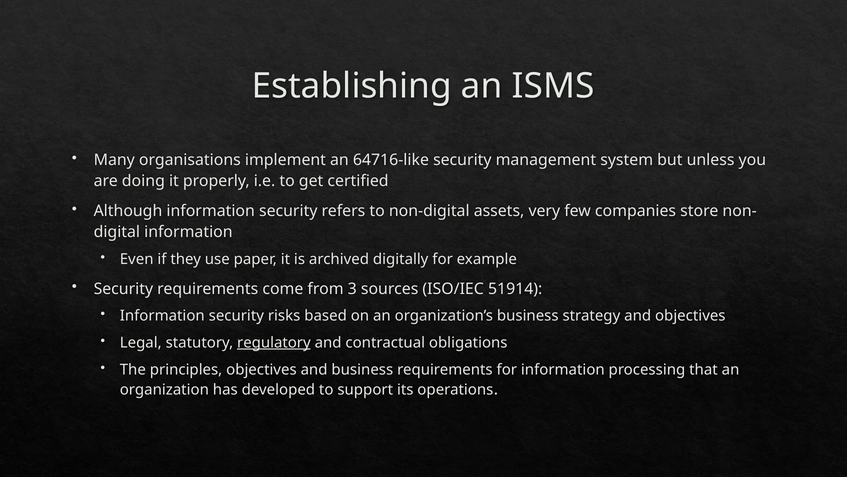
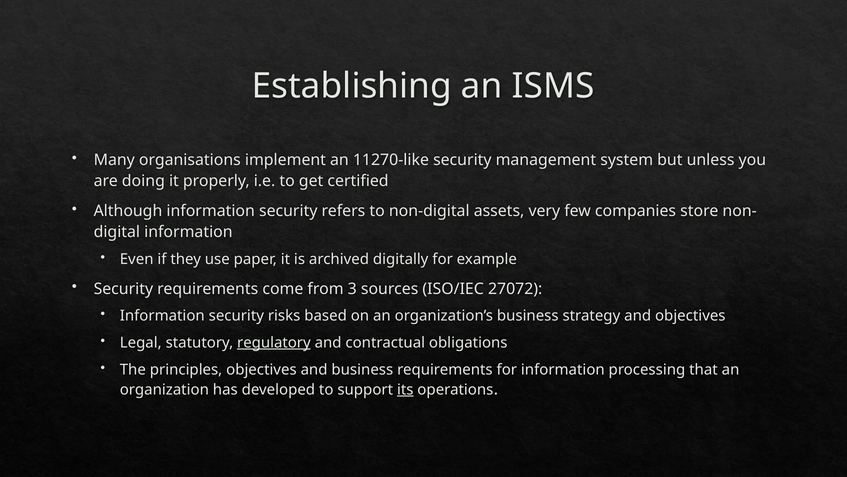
64716-like: 64716-like -> 11270-like
51914: 51914 -> 27072
its underline: none -> present
